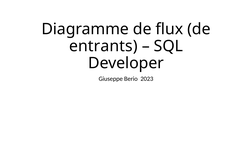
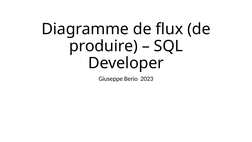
entrants: entrants -> produire
